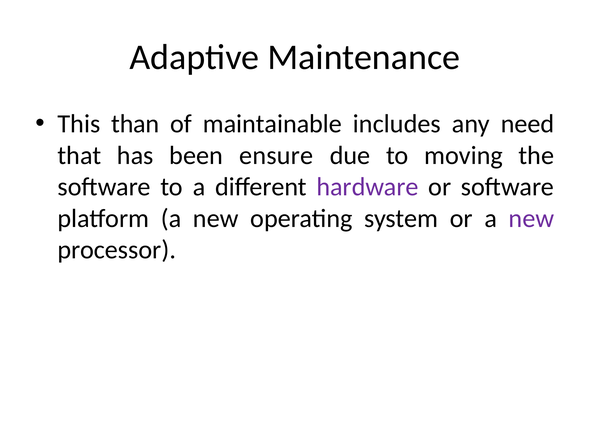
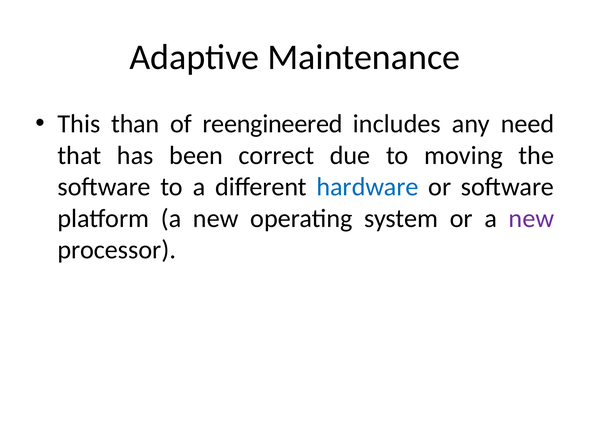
maintainable: maintainable -> reengineered
ensure: ensure -> correct
hardware colour: purple -> blue
